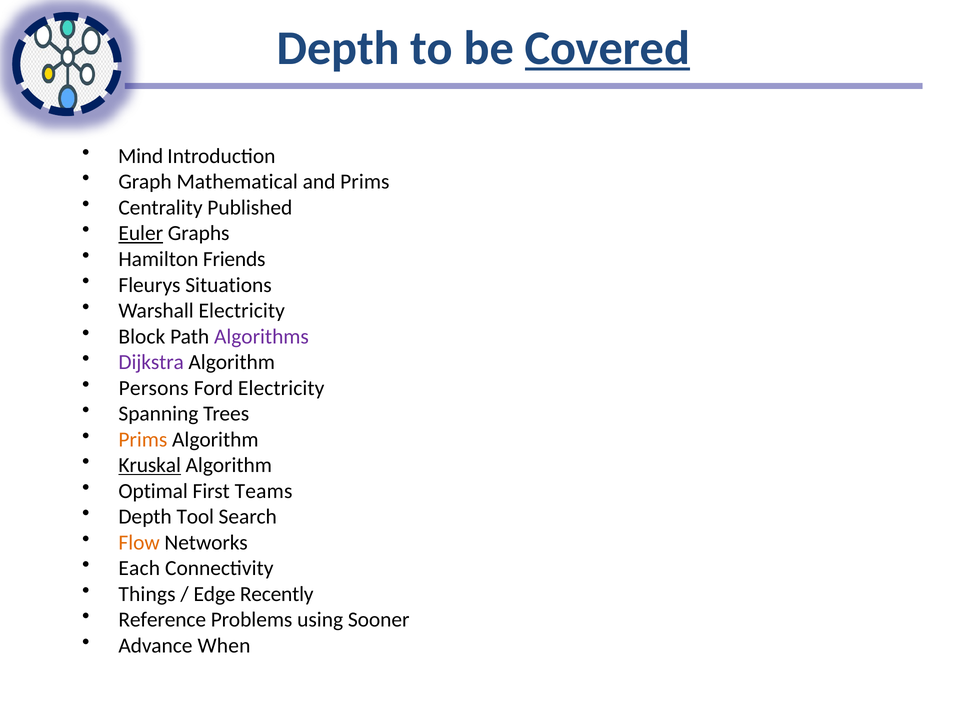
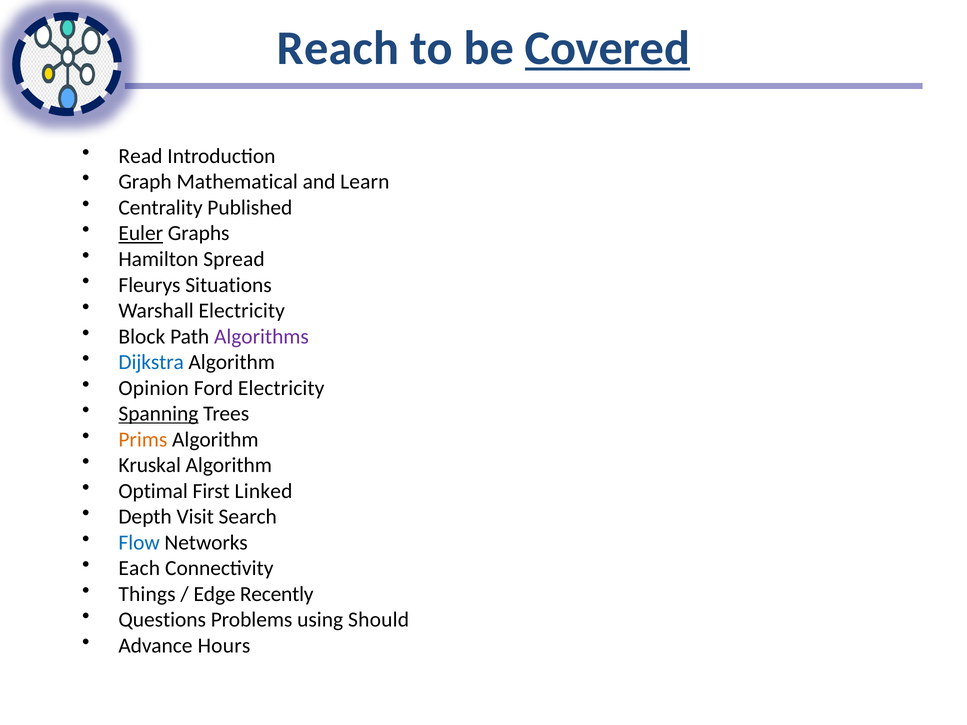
Depth at (338, 48): Depth -> Reach
Mind: Mind -> Read
and Prims: Prims -> Learn
Friends: Friends -> Spread
Dijkstra colour: purple -> blue
Persons: Persons -> Opinion
Spanning underline: none -> present
Kruskal underline: present -> none
Teams: Teams -> Linked
Tool: Tool -> Visit
Flow colour: orange -> blue
Reference: Reference -> Questions
Sooner: Sooner -> Should
When: When -> Hours
